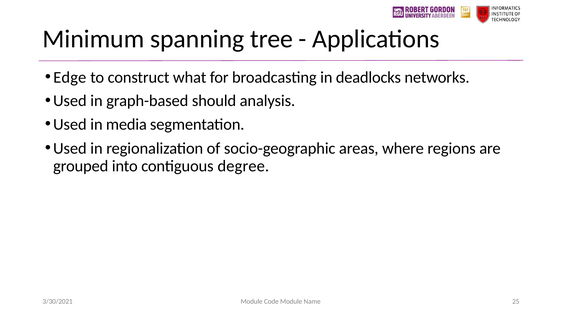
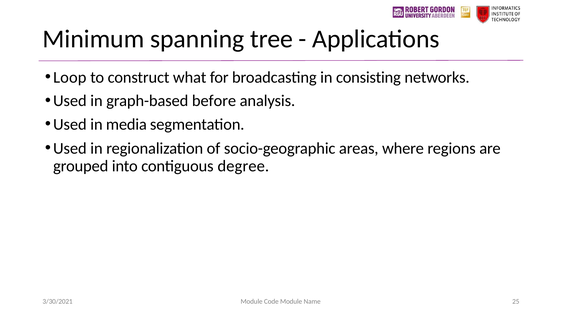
Edge: Edge -> Loop
deadlocks: deadlocks -> consisting
should: should -> before
